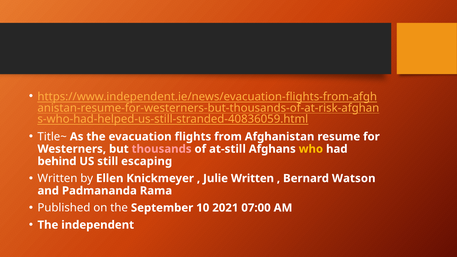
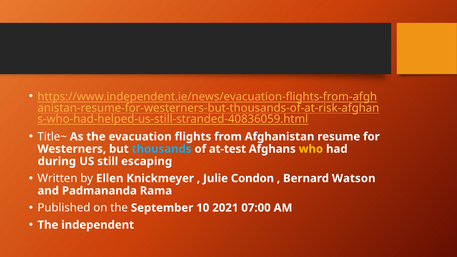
thousands colour: pink -> light blue
at-still: at-still -> at-test
behind: behind -> during
Julie Written: Written -> Condon
